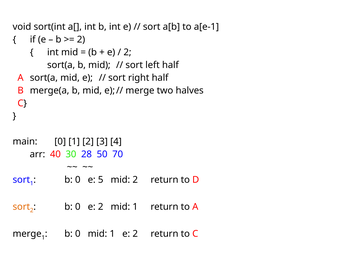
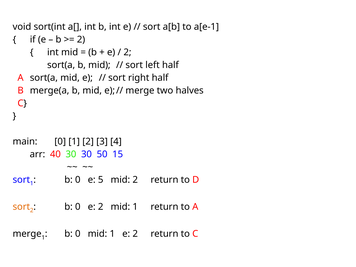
30 28: 28 -> 30
70: 70 -> 15
